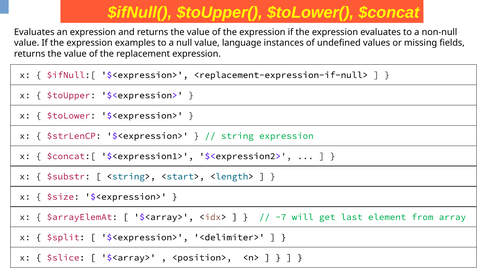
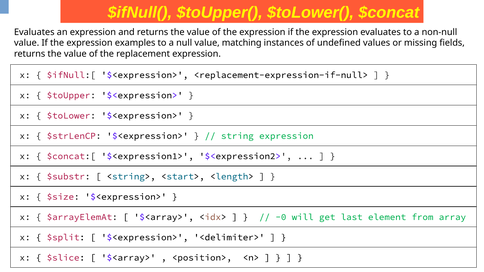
language: language -> matching
-7: -7 -> -0
